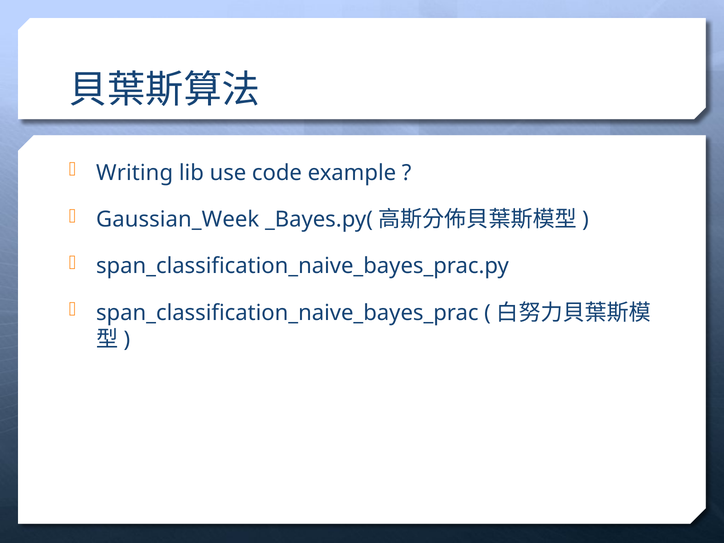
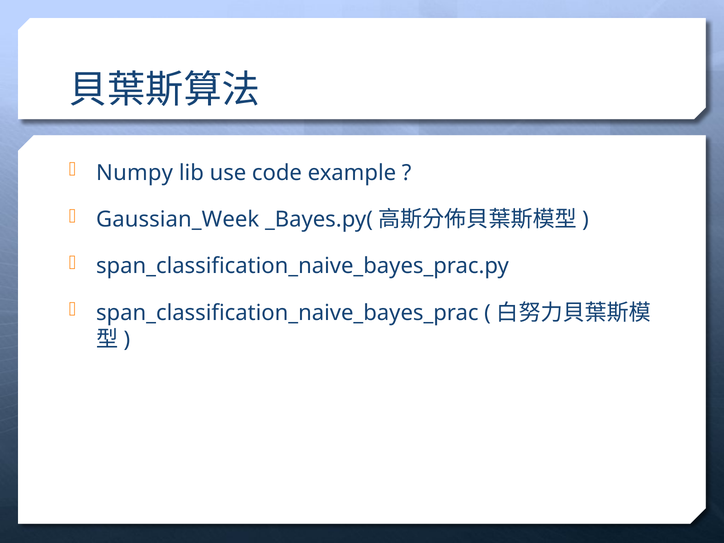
Writing: Writing -> Numpy
